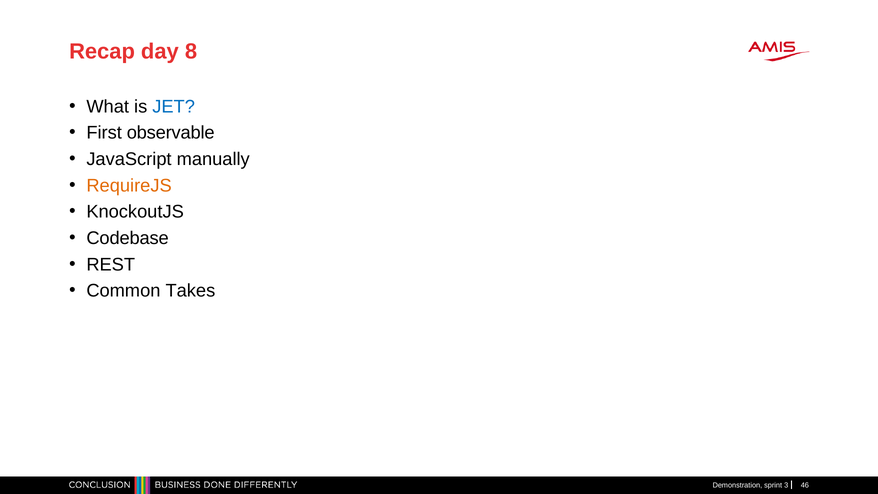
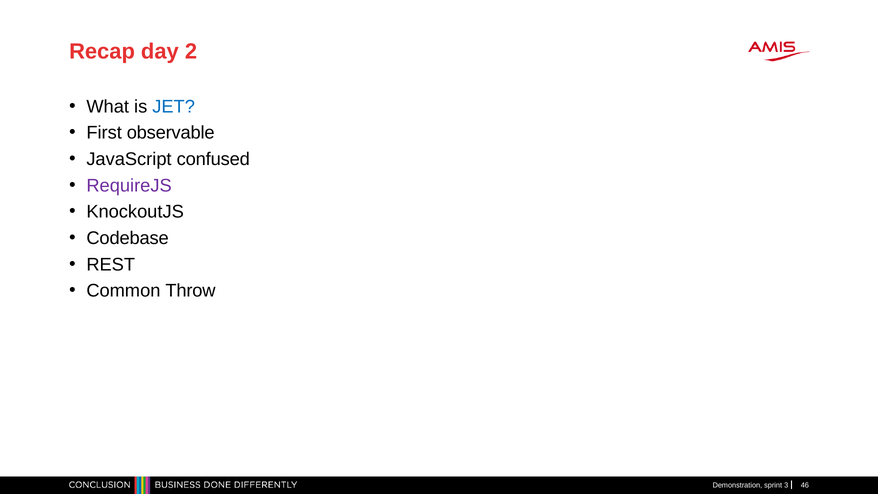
8: 8 -> 2
manually: manually -> confused
RequireJS colour: orange -> purple
Takes: Takes -> Throw
